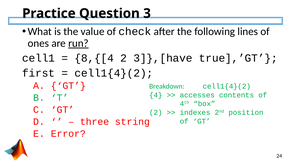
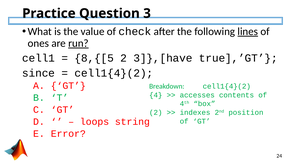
lines underline: none -> present
8,{[4: 8,{[4 -> 8,{[5
first: first -> since
three: three -> loops
